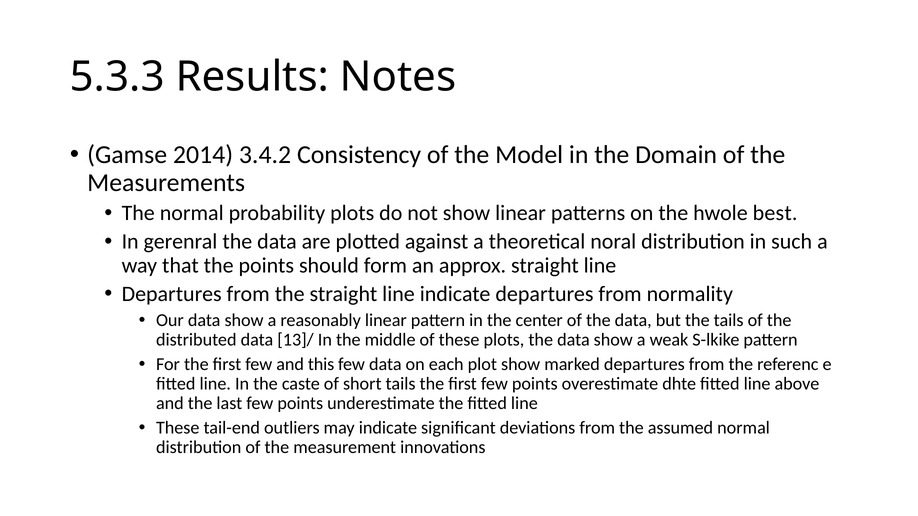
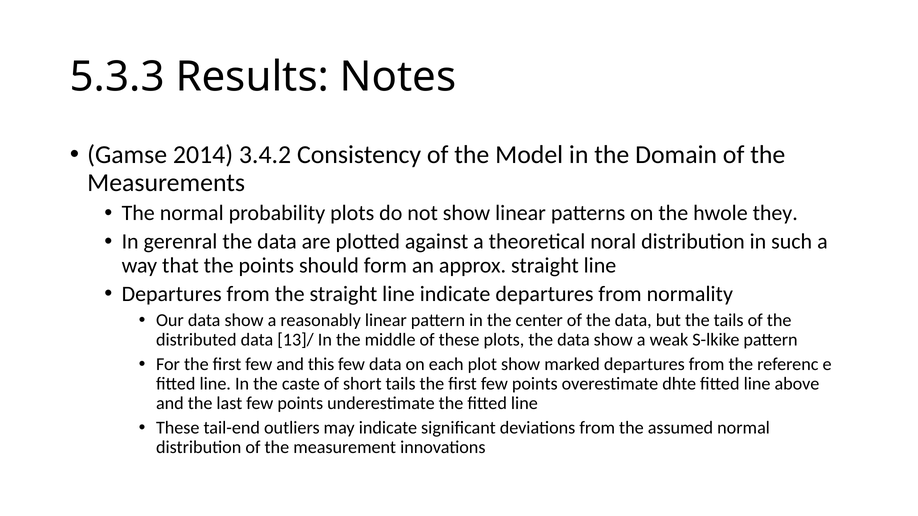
best: best -> they
